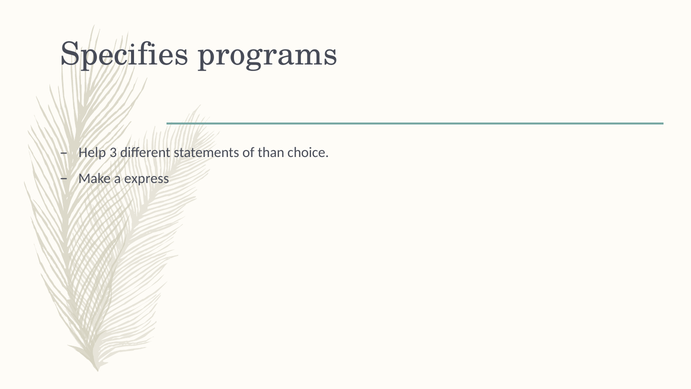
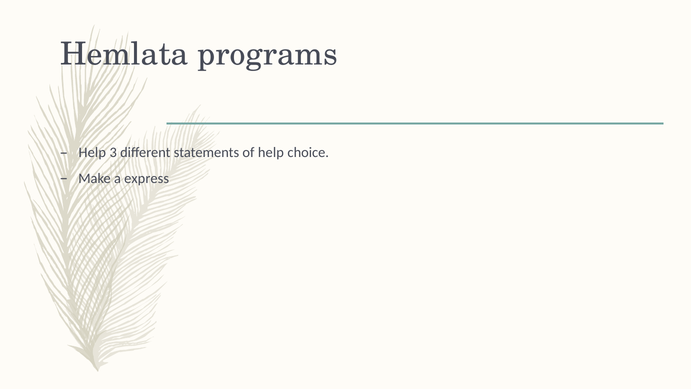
Specifies: Specifies -> Hemlata
of than: than -> help
